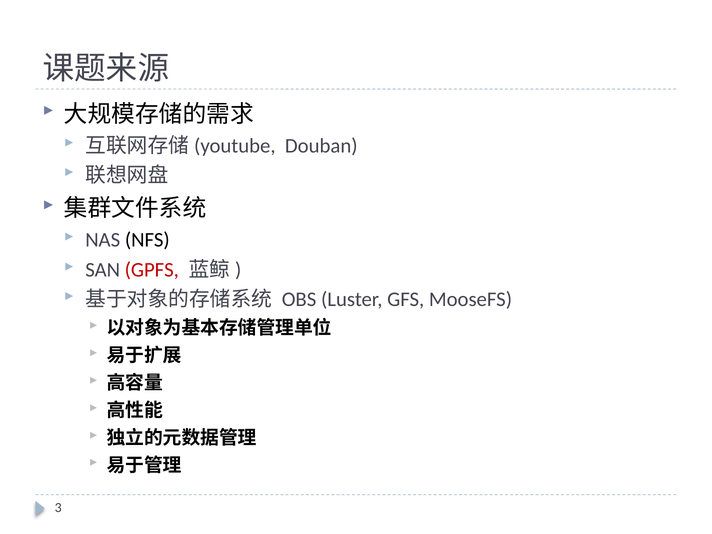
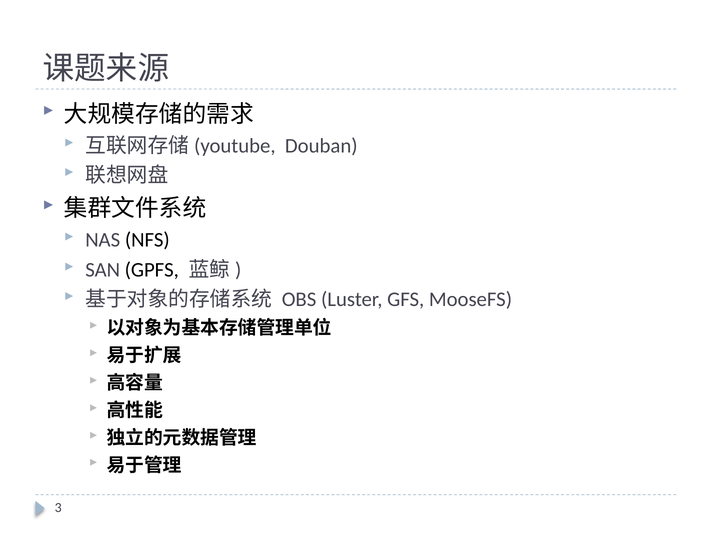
GPFS colour: red -> black
